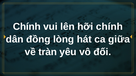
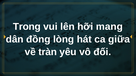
Chính at (27, 27): Chính -> Trong
hỡi chính: chính -> mang
